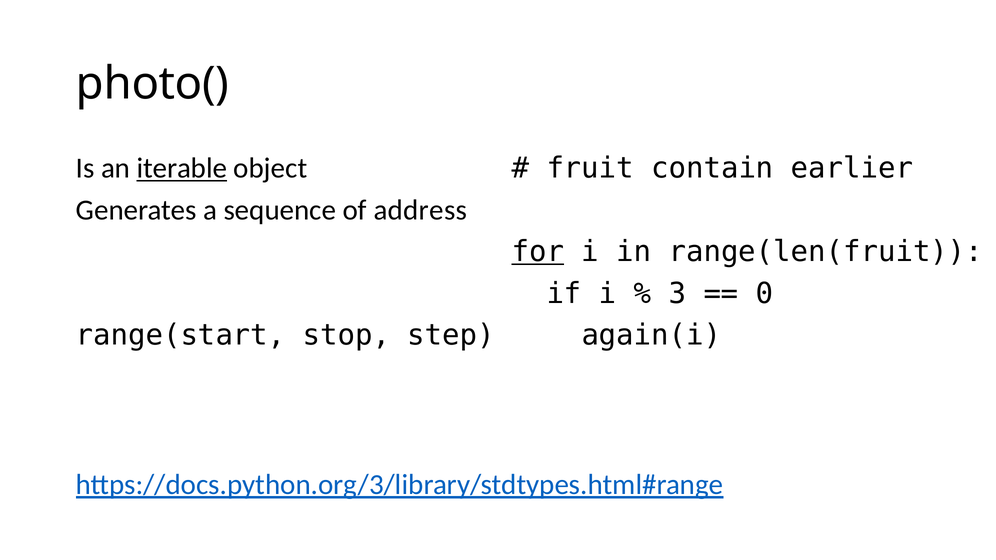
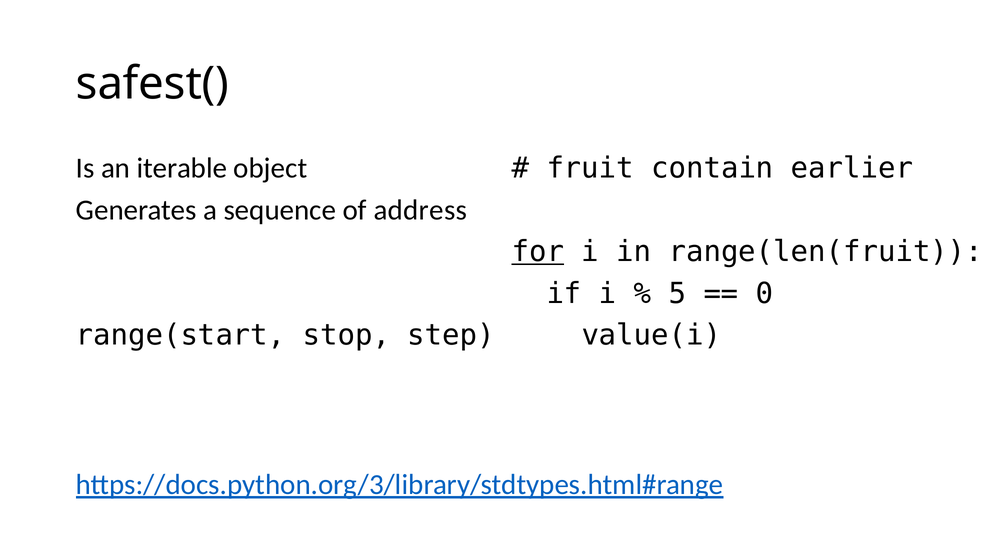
photo(: photo( -> safest(
iterable underline: present -> none
3: 3 -> 5
again(i: again(i -> value(i
